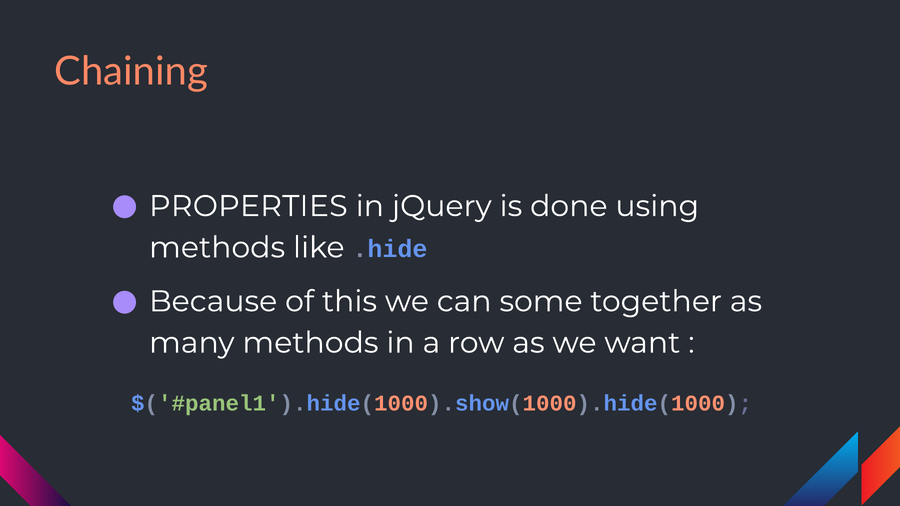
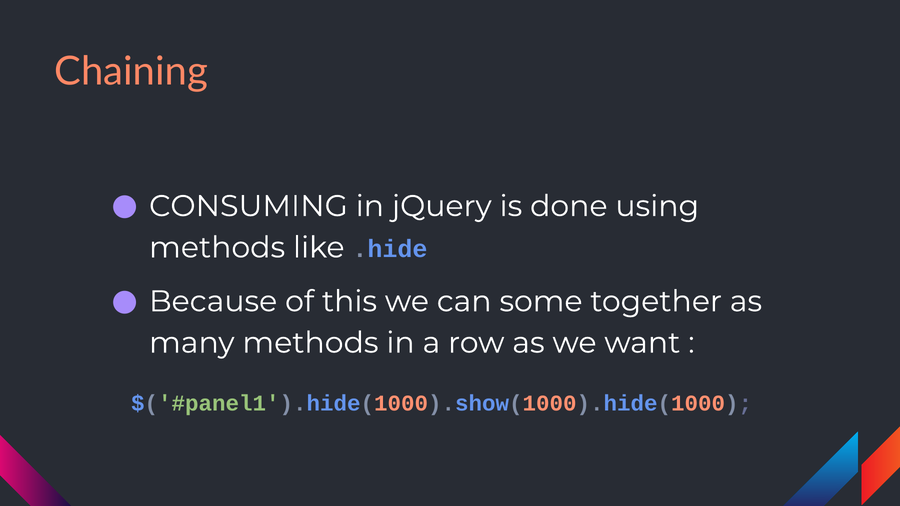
PROPERTIES: PROPERTIES -> CONSUMING
